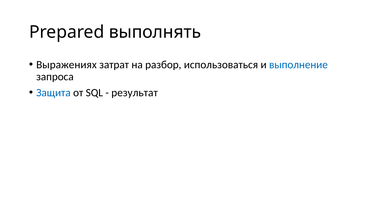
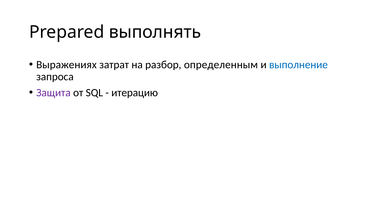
использоваться: использоваться -> определенным
Защита colour: blue -> purple
результат: результат -> итерацию
